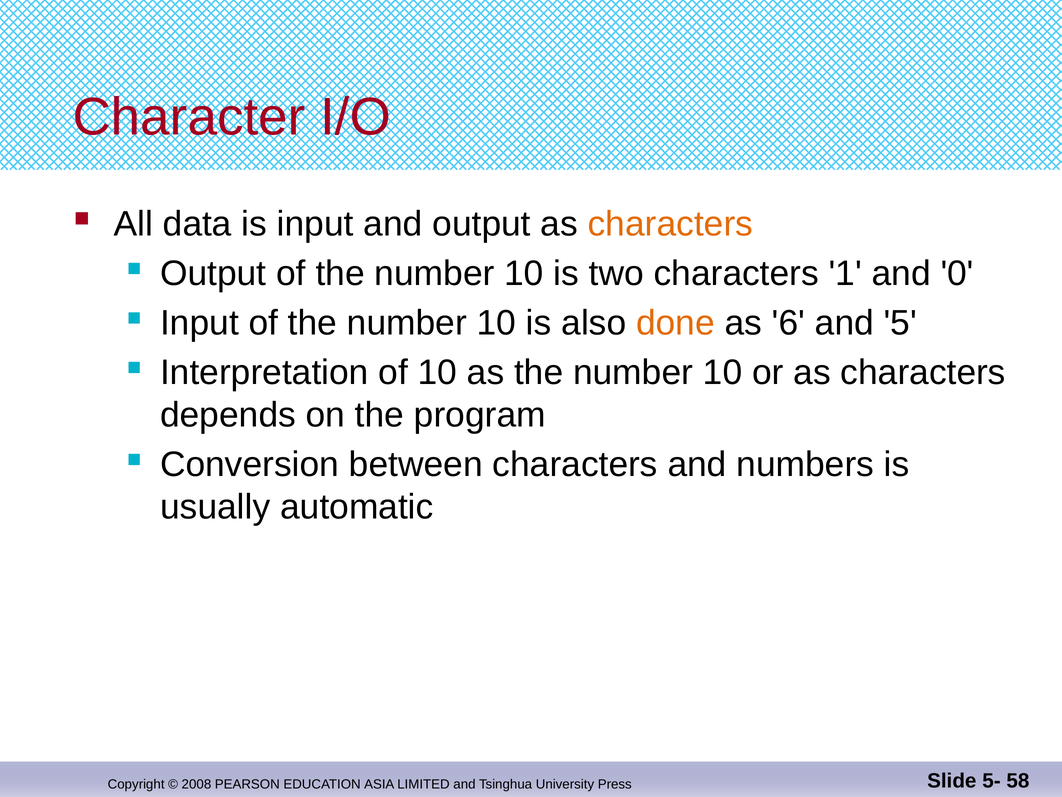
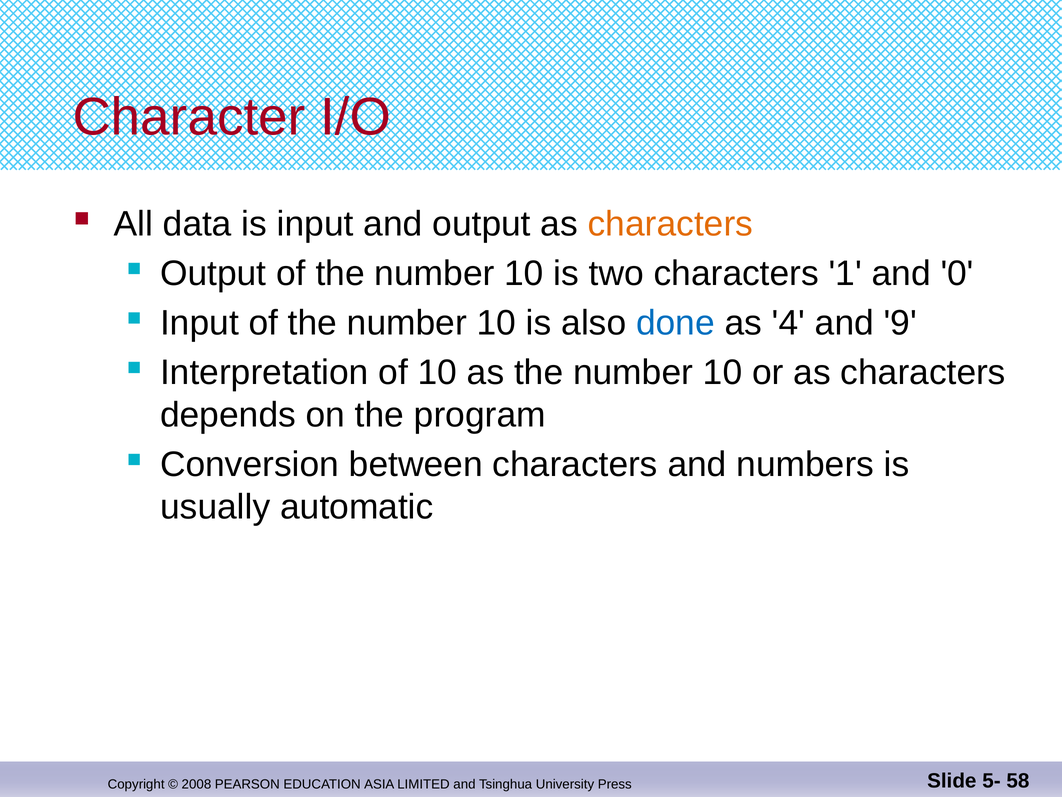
done colour: orange -> blue
6: 6 -> 4
5: 5 -> 9
